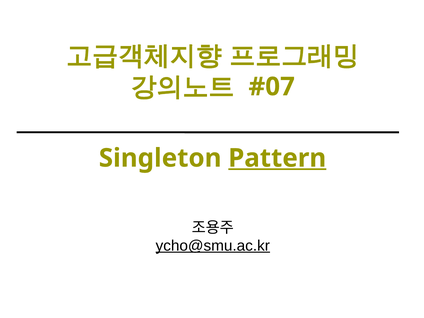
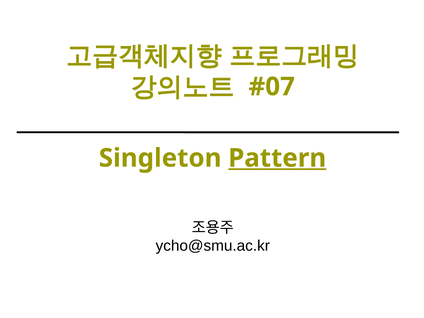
ycho@smu.ac.kr underline: present -> none
